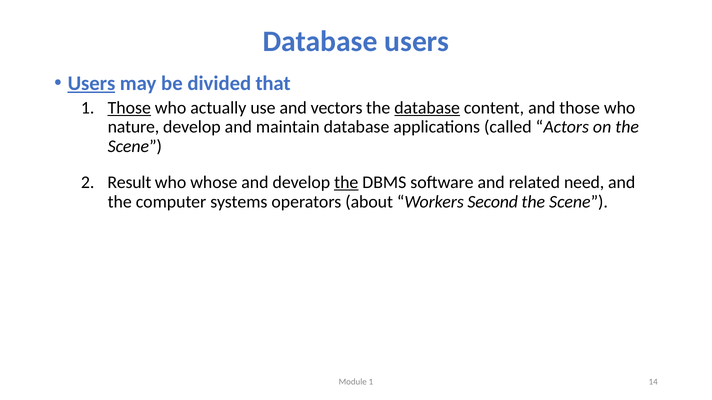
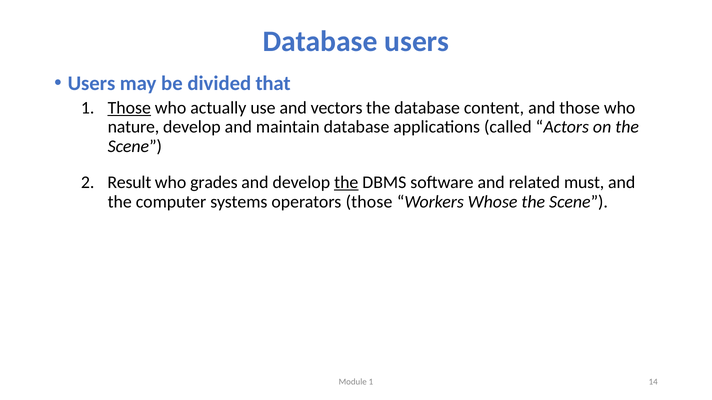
Users at (91, 83) underline: present -> none
database at (427, 108) underline: present -> none
whose: whose -> grades
need: need -> must
operators about: about -> those
Second: Second -> Whose
